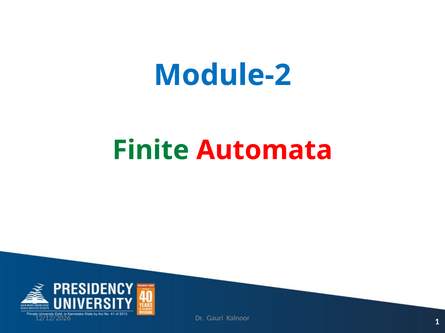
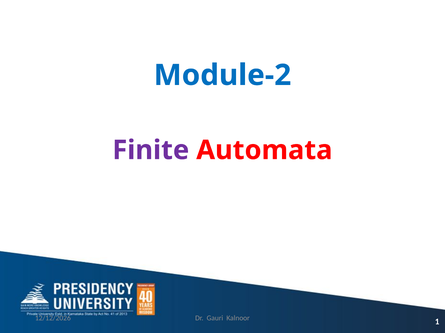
Finite colour: green -> purple
